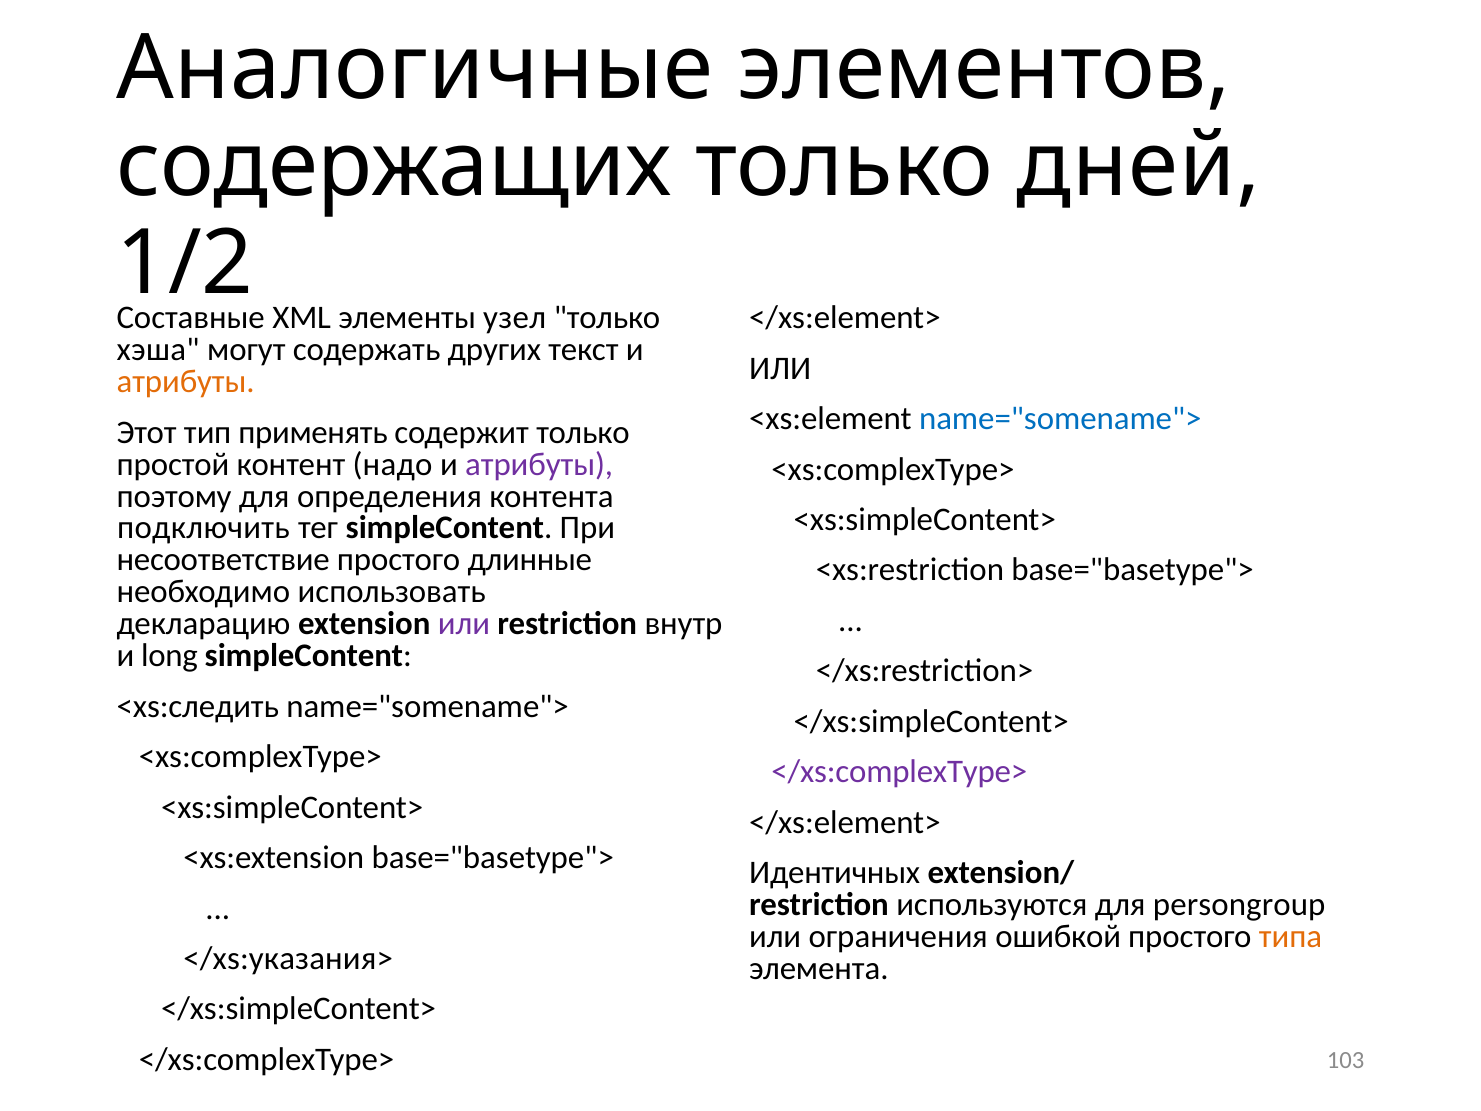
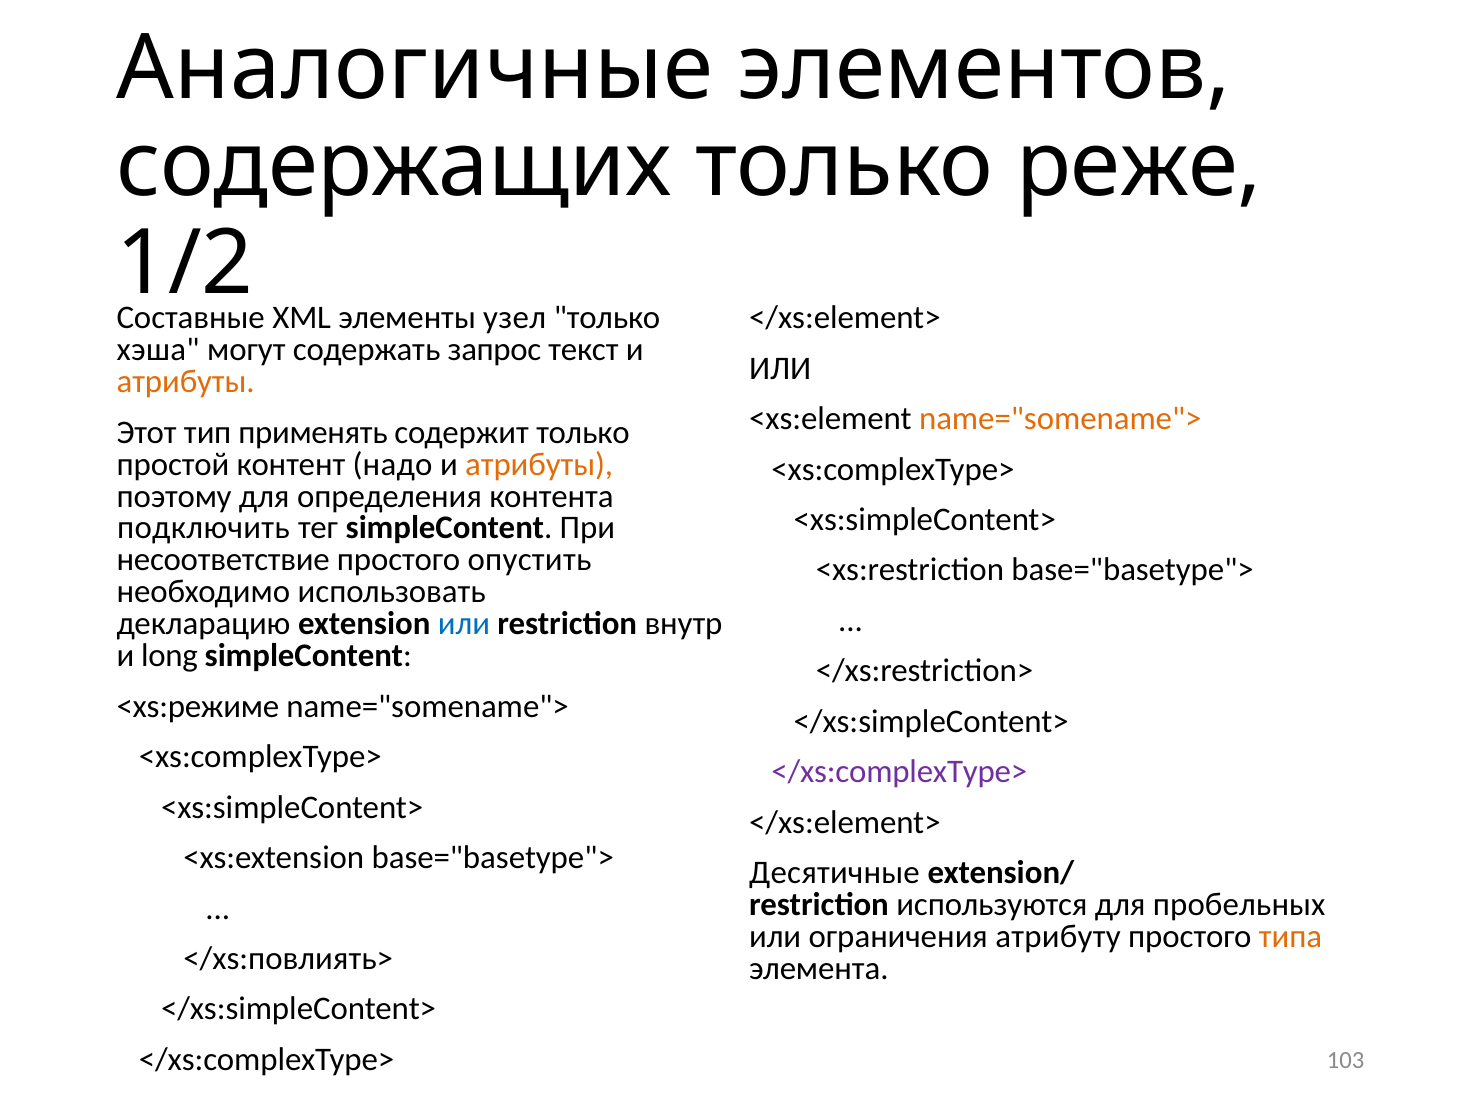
дней: дней -> реже
других: других -> запрос
name="somename"> at (1060, 419) colour: blue -> orange
атрибуты at (539, 464) colour: purple -> orange
длинные: длинные -> опустить
или at (464, 624) colour: purple -> blue
<xs:следить: <xs:следить -> <xs:режиме
Идентичных: Идентичных -> Десятичные
persongroup: persongroup -> пробельных
ошибкой: ошибкой -> атрибуту
</xs:указания>: </xs:указания> -> </xs:повлиять>
